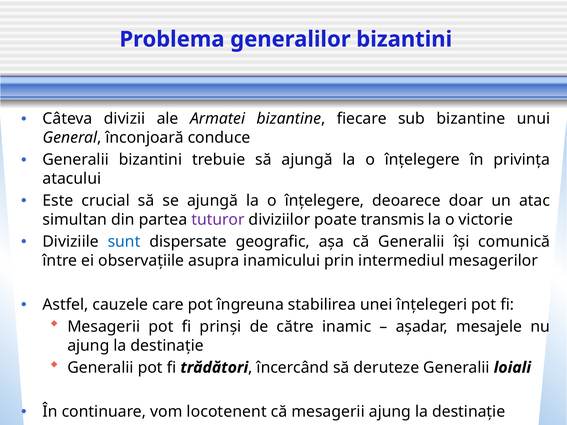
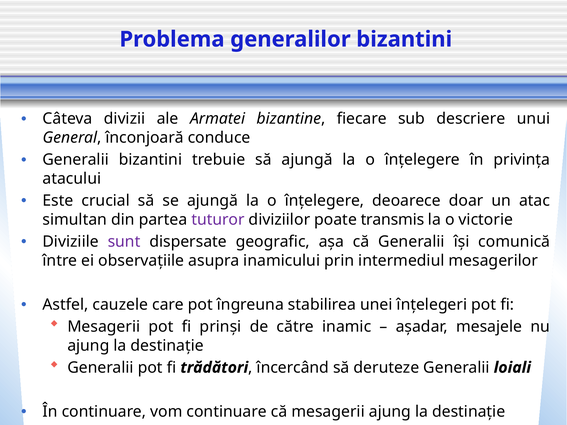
sub bizantine: bizantine -> descriere
sunt colour: blue -> purple
vom locotenent: locotenent -> continuare
